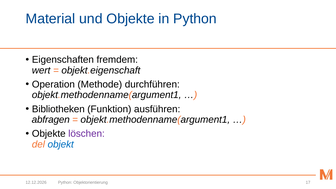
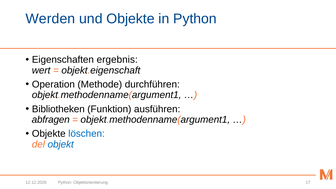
Material: Material -> Werden
fremdem: fremdem -> ergebnis
löschen colour: purple -> blue
